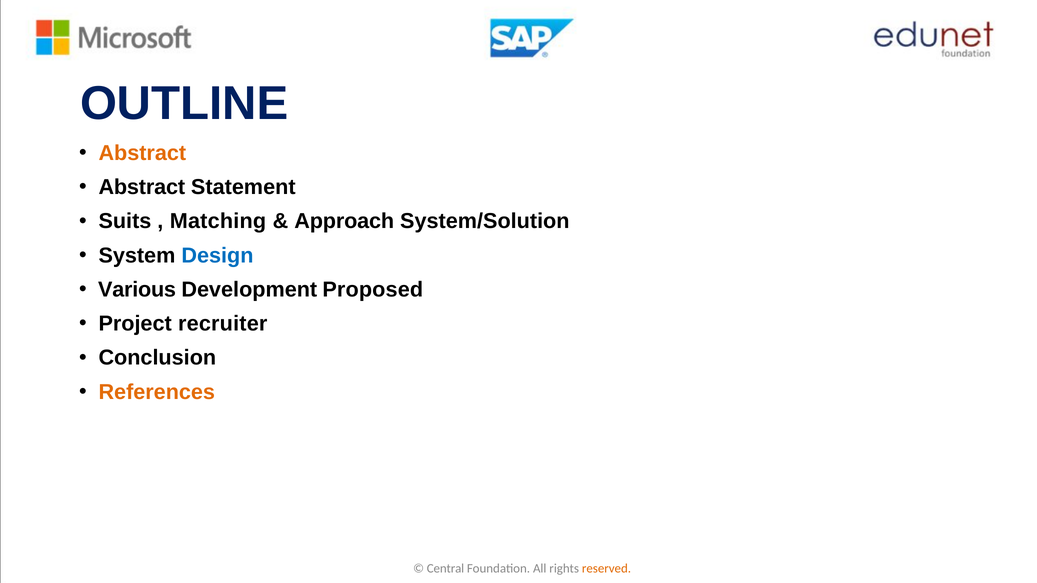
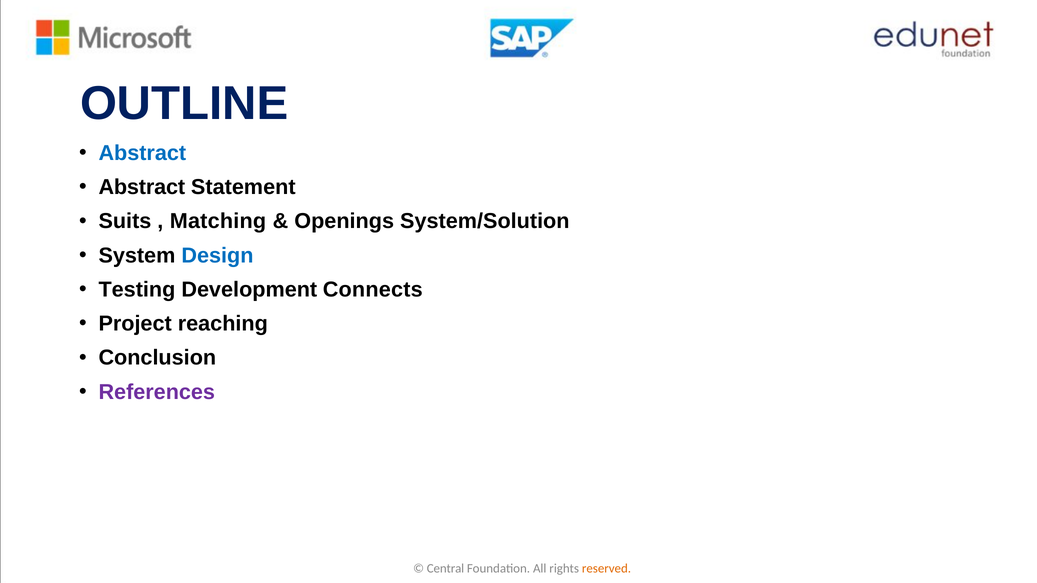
Abstract at (142, 153) colour: orange -> blue
Approach: Approach -> Openings
Various: Various -> Testing
Proposed: Proposed -> Connects
recruiter: recruiter -> reaching
References colour: orange -> purple
